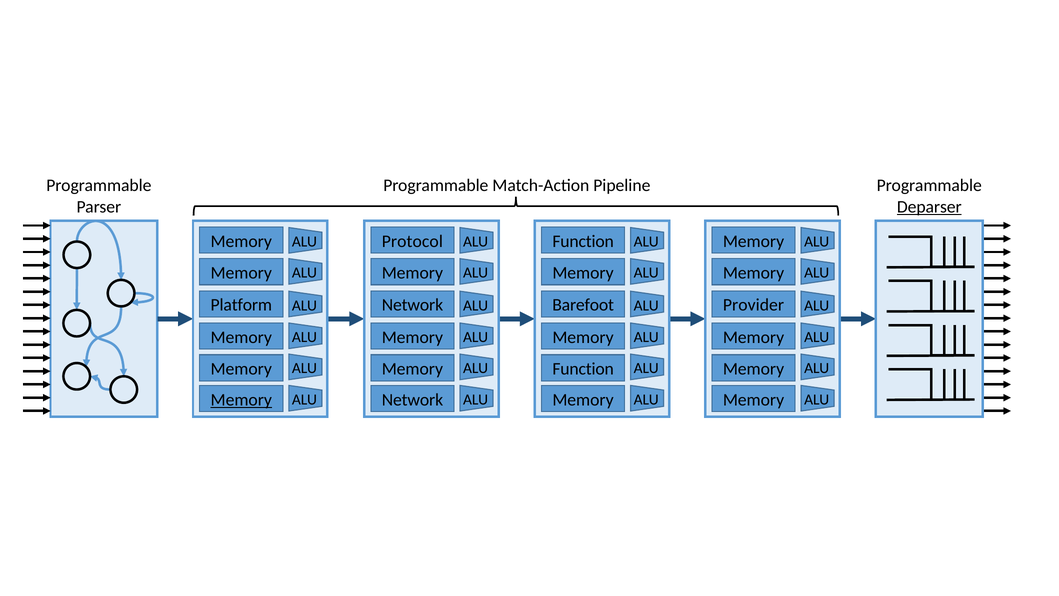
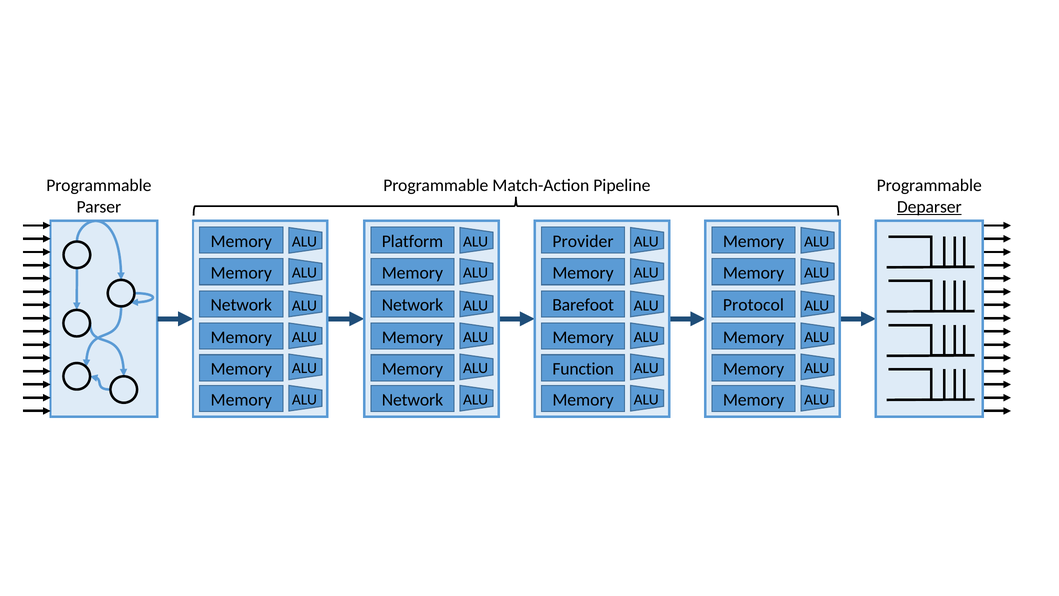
Protocol: Protocol -> Platform
Function at (583, 241): Function -> Provider
Platform at (241, 305): Platform -> Network
Provider: Provider -> Protocol
Memory at (241, 400) underline: present -> none
